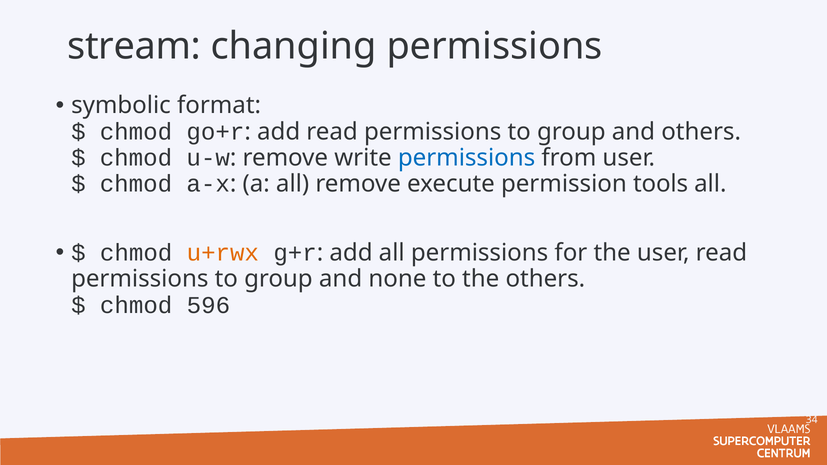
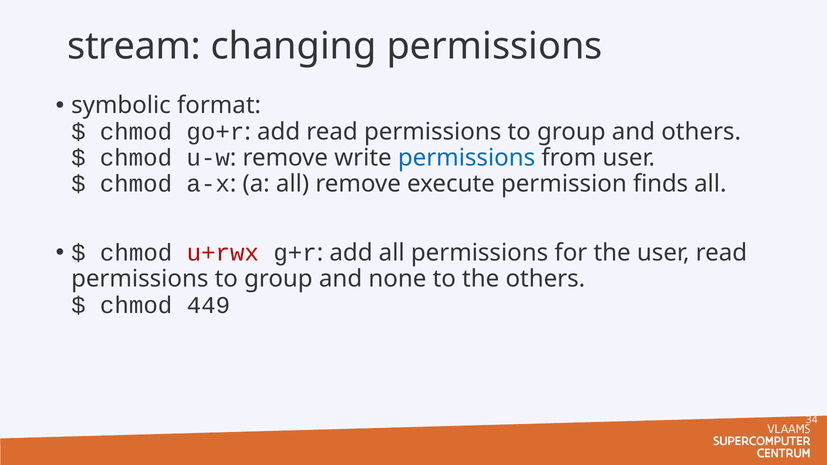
tools: tools -> finds
u+rwx colour: orange -> red
596: 596 -> 449
